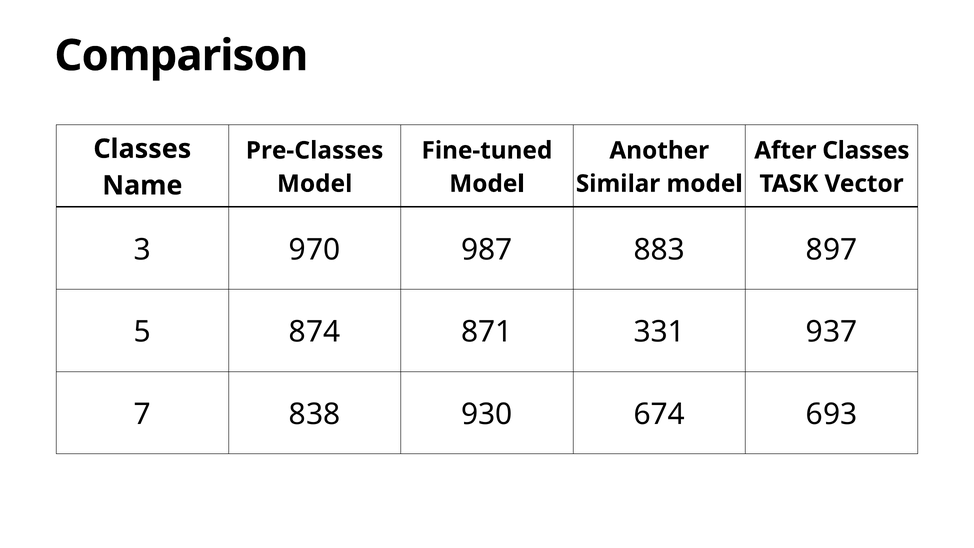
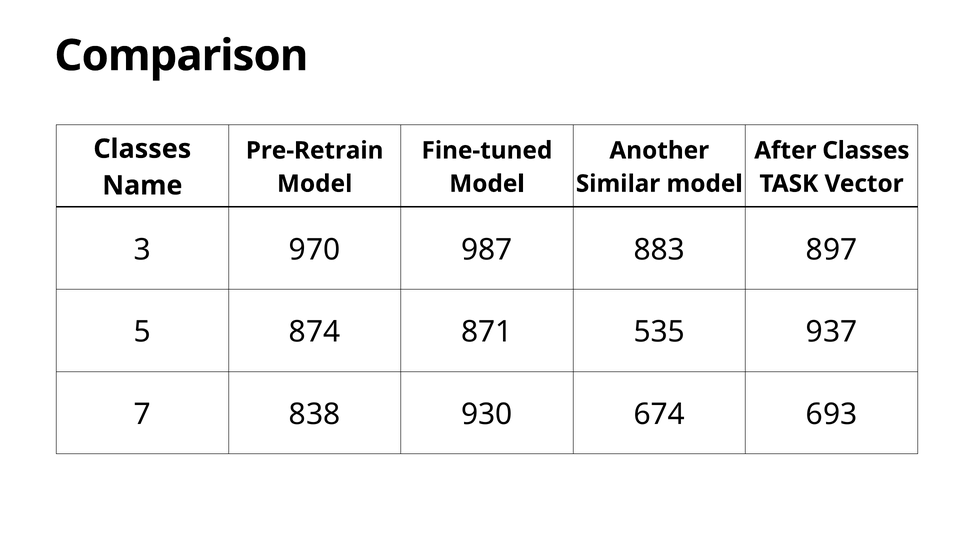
Pre-Classes: Pre-Classes -> Pre-Retrain
331: 331 -> 535
